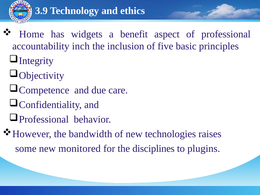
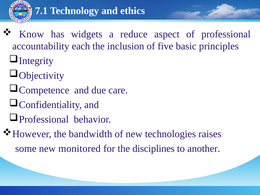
3.9: 3.9 -> 7.1
Home: Home -> Know
benefit: benefit -> reduce
inch: inch -> each
plugins: plugins -> another
